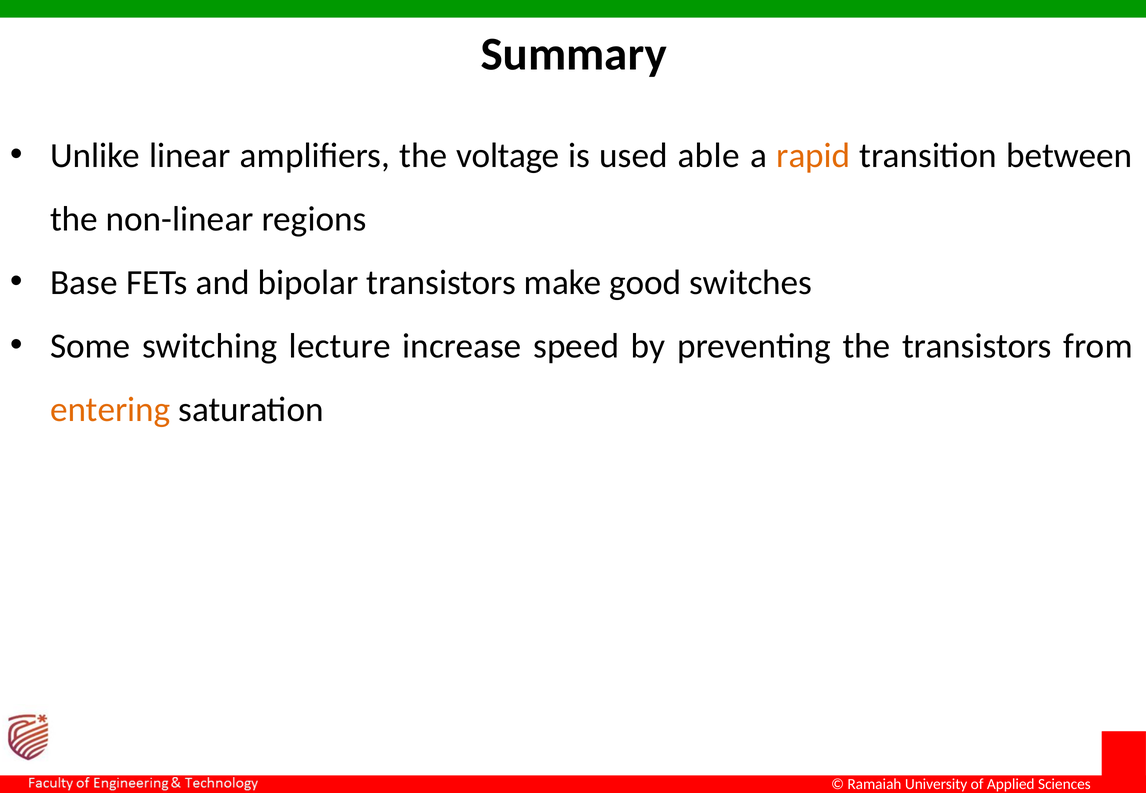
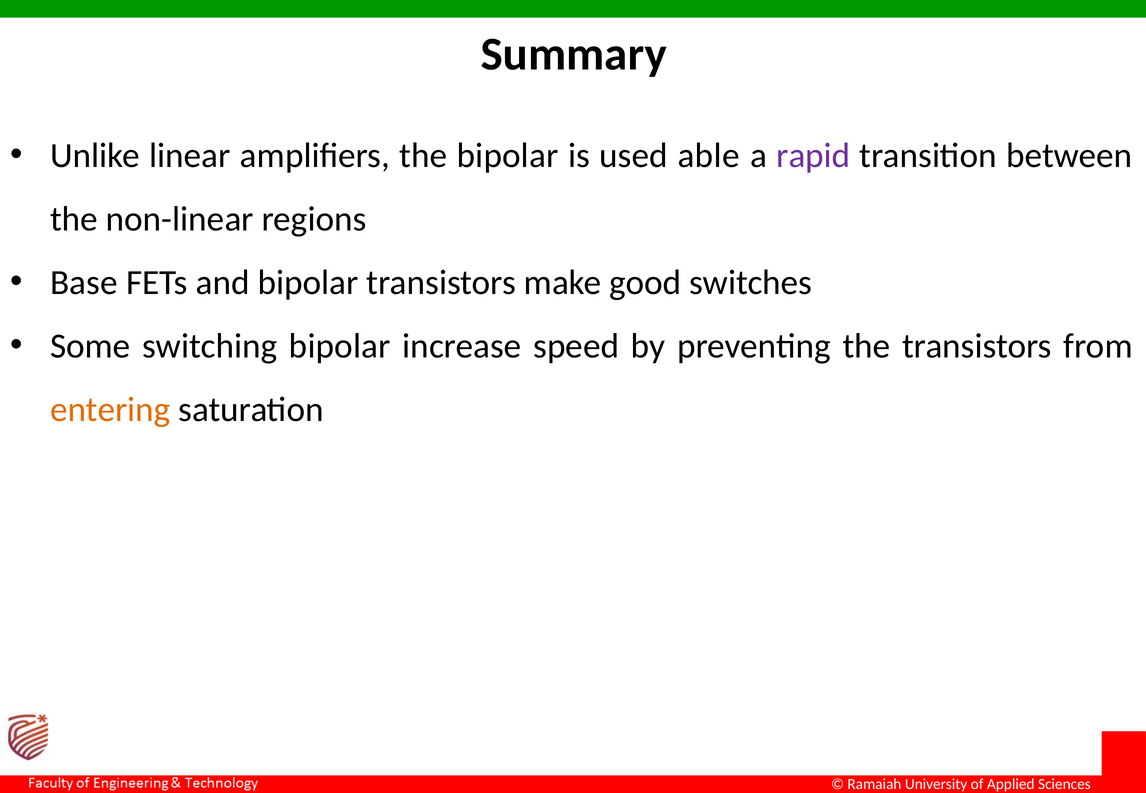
the voltage: voltage -> bipolar
rapid colour: orange -> purple
switching lecture: lecture -> bipolar
